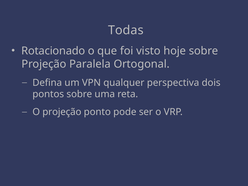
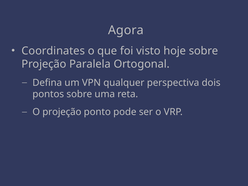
Todas: Todas -> Agora
Rotacionado: Rotacionado -> Coordinates
